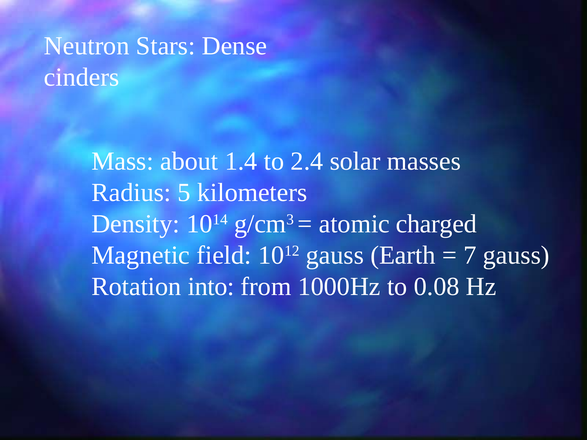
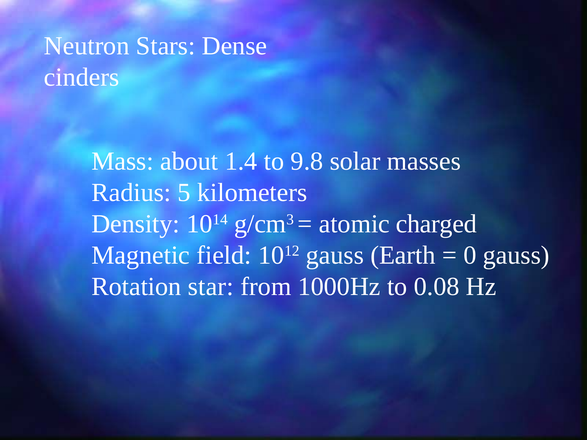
2.4: 2.4 -> 9.8
7: 7 -> 0
into: into -> star
